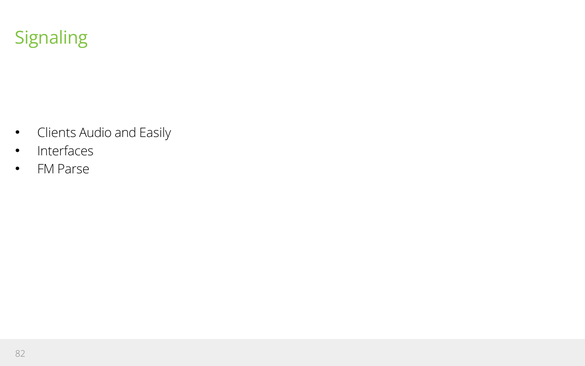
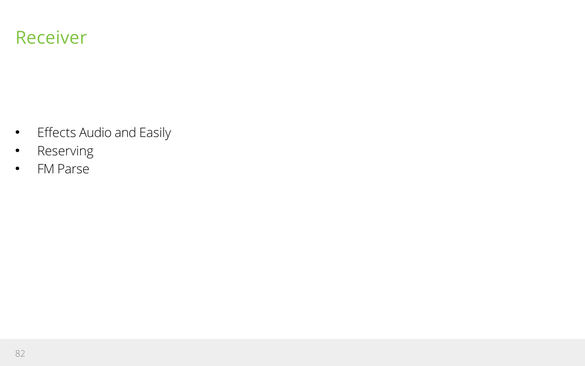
Signaling: Signaling -> Receiver
Clients: Clients -> Effects
Interfaces: Interfaces -> Reserving
